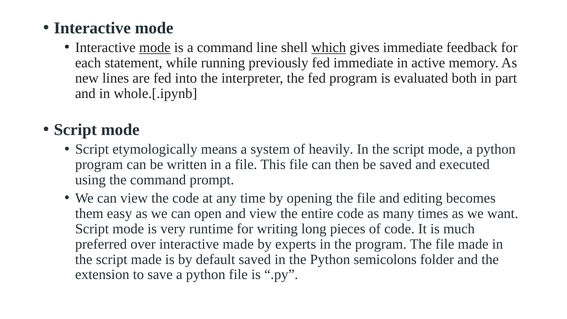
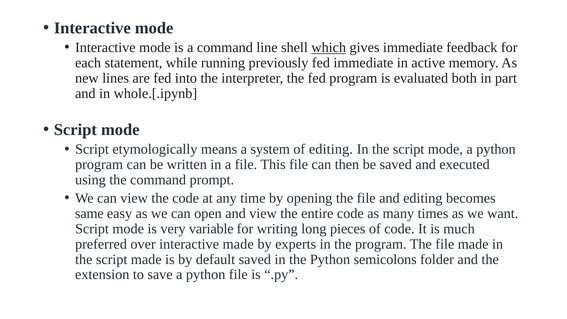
mode at (155, 47) underline: present -> none
of heavily: heavily -> editing
them: them -> same
runtime: runtime -> variable
